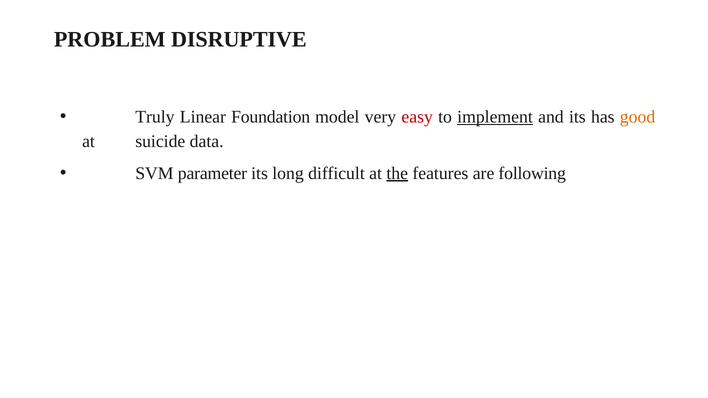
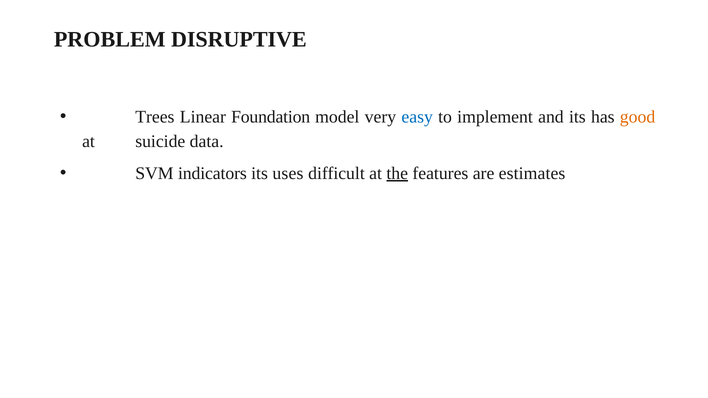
Truly: Truly -> Trees
easy colour: red -> blue
implement underline: present -> none
parameter: parameter -> indicators
long: long -> uses
following: following -> estimates
